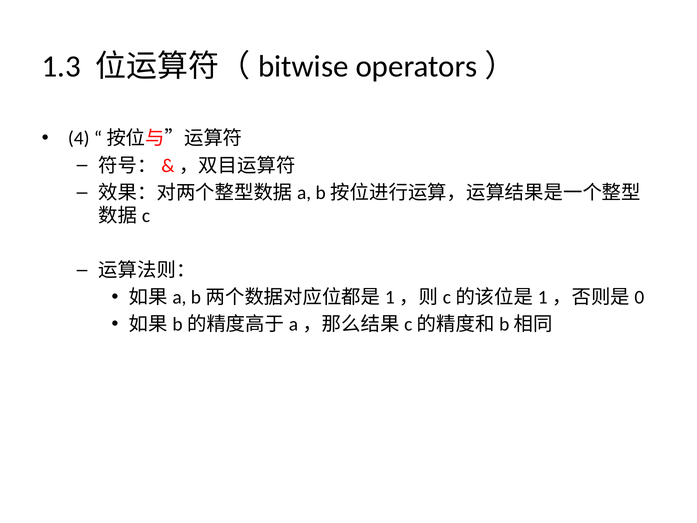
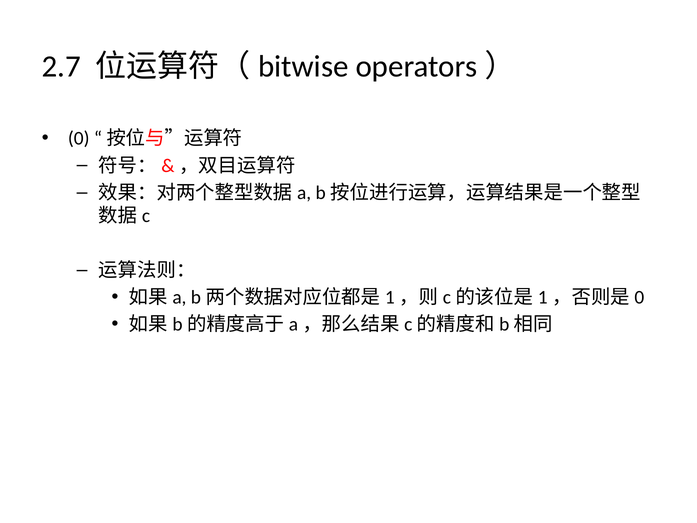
1.3: 1.3 -> 2.7
4: 4 -> 0
